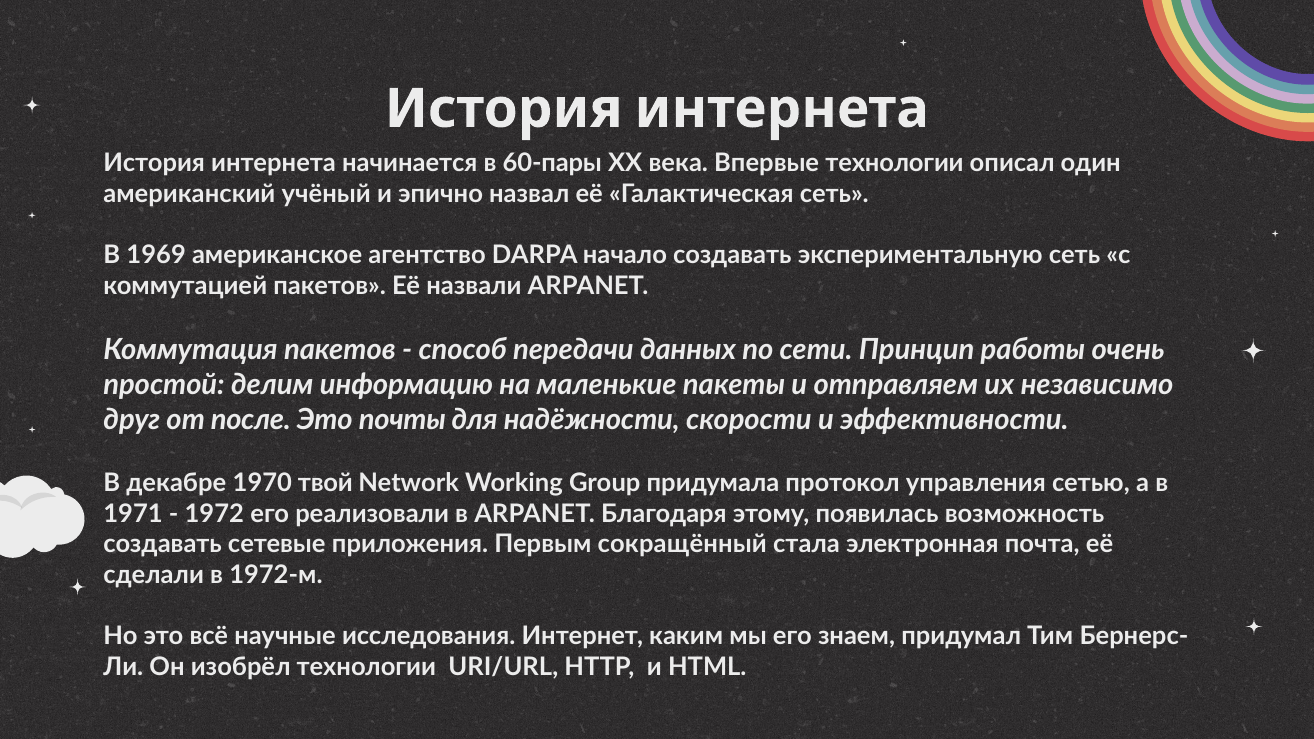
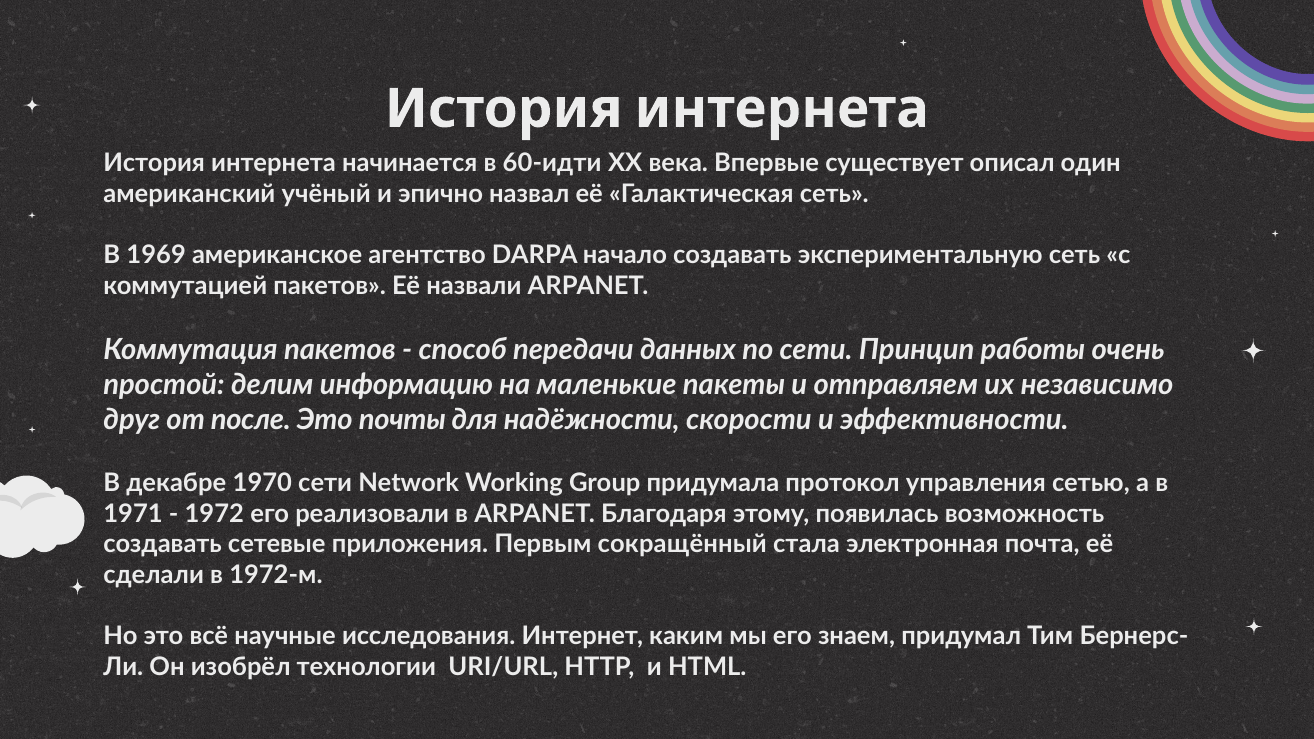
60-пары: 60-пары -> 60-идти
Впервые технологии: технологии -> существует
1970 твой: твой -> сети
